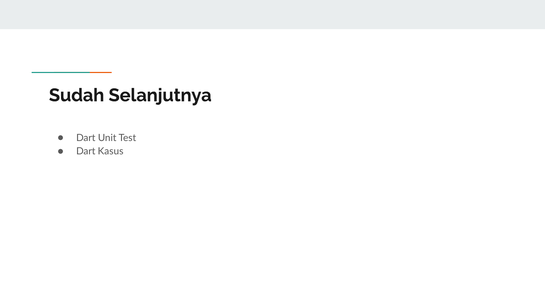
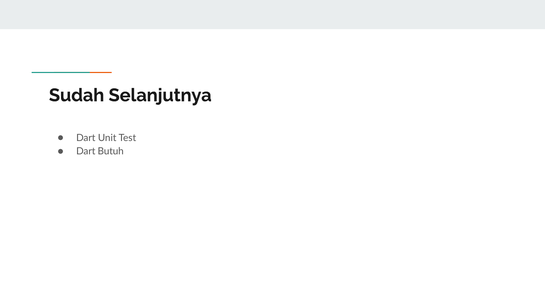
Kasus: Kasus -> Butuh
